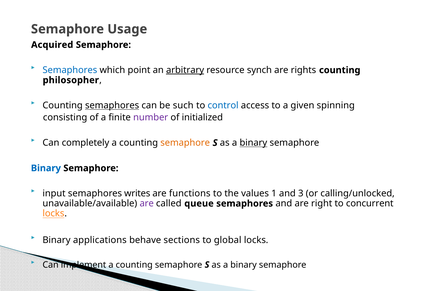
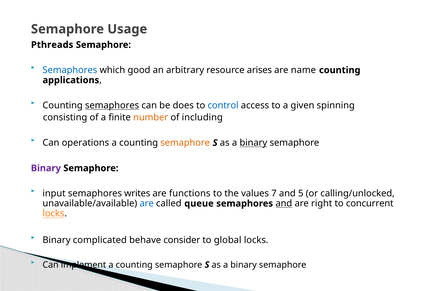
Acquired: Acquired -> Pthreads
point: point -> good
arbitrary underline: present -> none
synch: synch -> arises
rights: rights -> name
philosopher: philosopher -> applications
such: such -> does
number colour: purple -> orange
initialized: initialized -> including
completely: completely -> operations
Binary at (46, 168) colour: blue -> purple
1: 1 -> 7
3: 3 -> 5
are at (147, 203) colour: purple -> blue
and at (284, 203) underline: none -> present
applications: applications -> complicated
sections: sections -> consider
